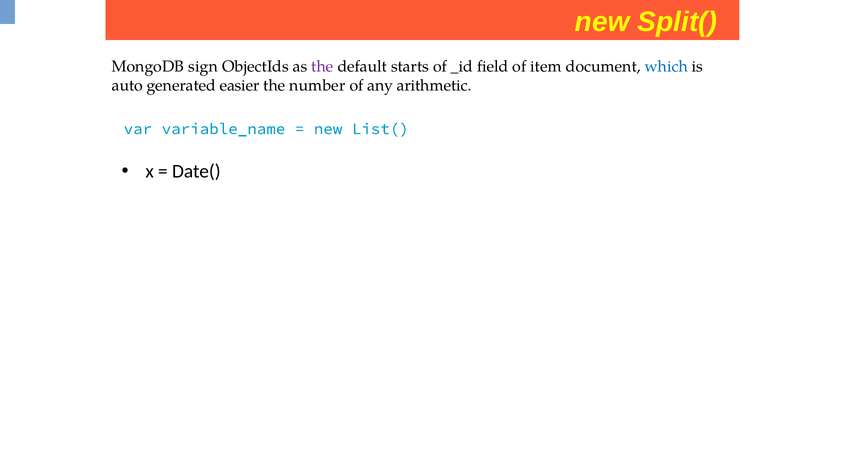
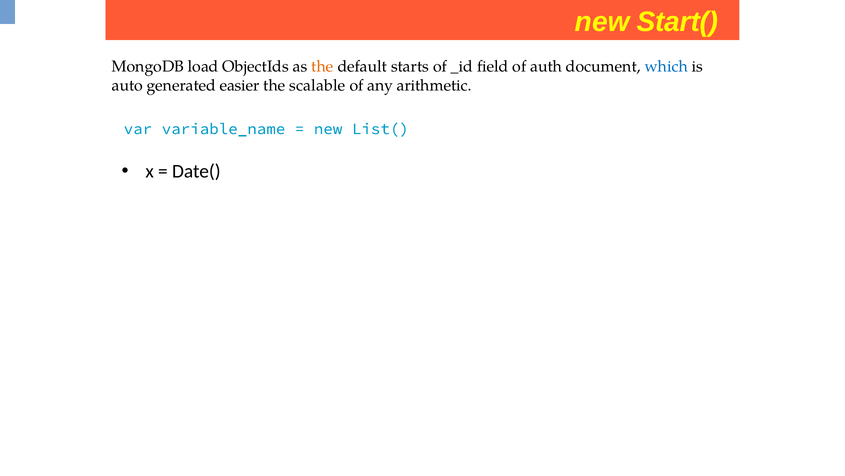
Split(: Split( -> Start(
sign: sign -> load
the at (322, 67) colour: purple -> orange
item: item -> auth
number: number -> scalable
